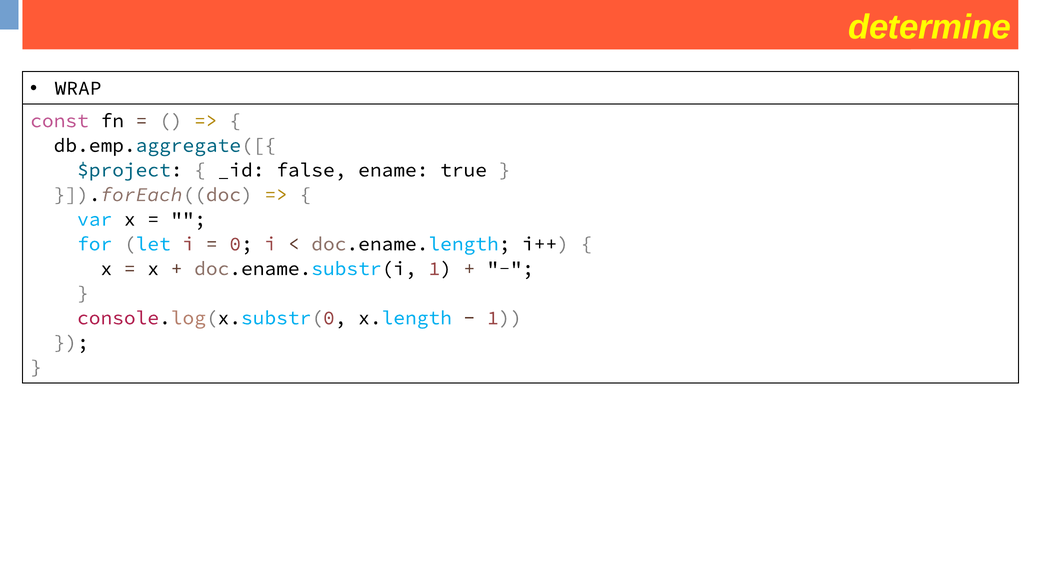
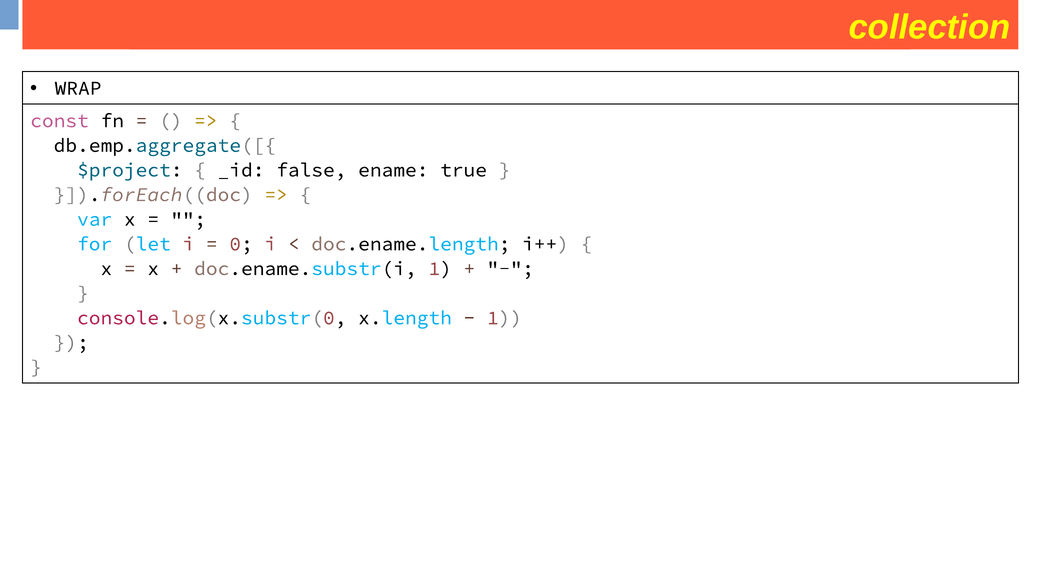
determine at (930, 27): determine -> collection
